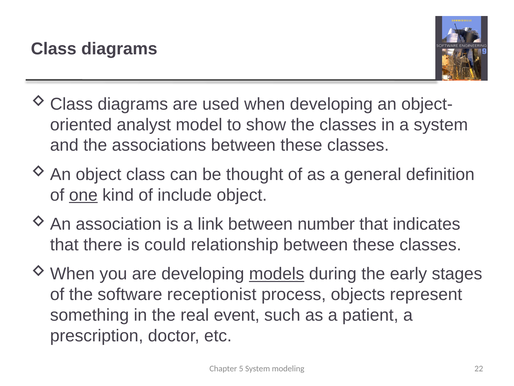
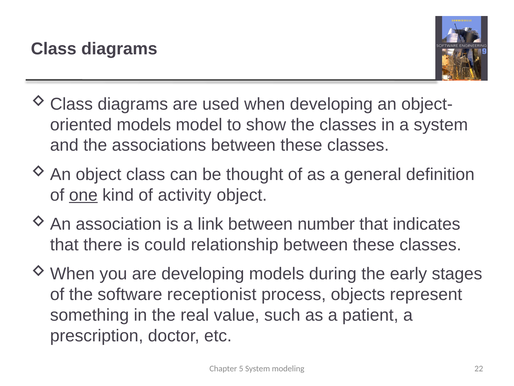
analyst at (144, 125): analyst -> models
include: include -> activity
models at (277, 274) underline: present -> none
event: event -> value
